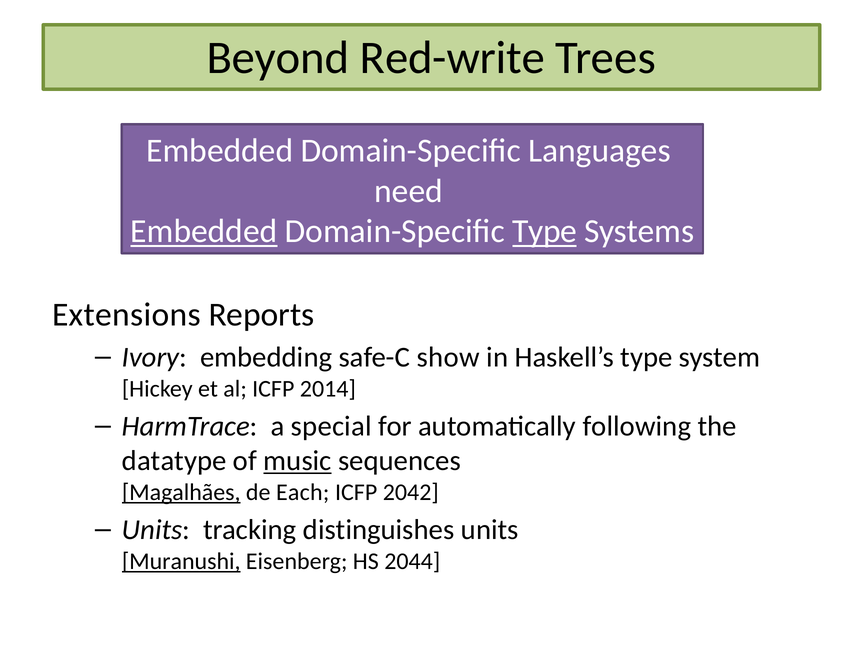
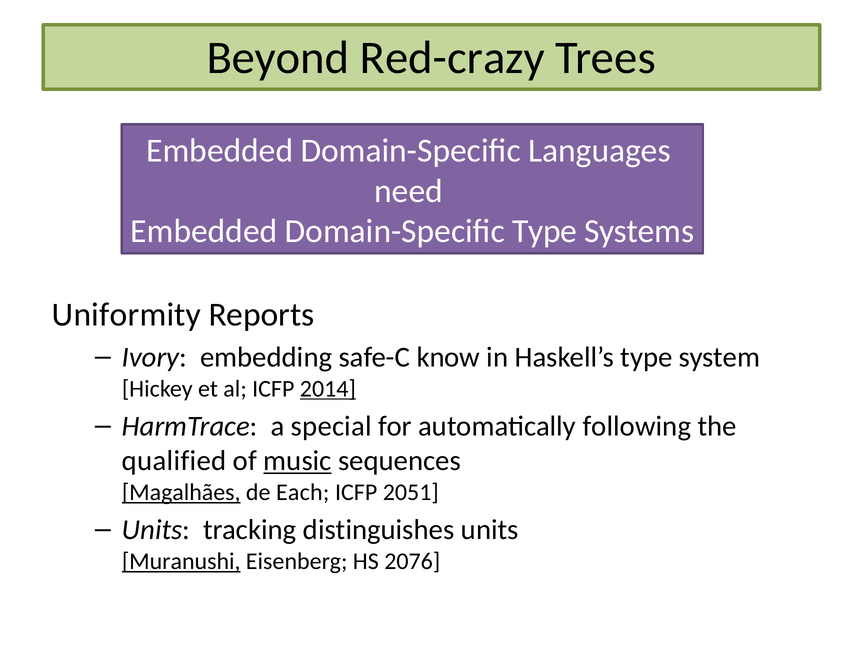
Red-write: Red-write -> Red-crazy
Embedded at (204, 231) underline: present -> none
Type at (545, 231) underline: present -> none
Extensions: Extensions -> Uniformity
show: show -> know
2014 underline: none -> present
datatype: datatype -> qualified
2042: 2042 -> 2051
2044: 2044 -> 2076
